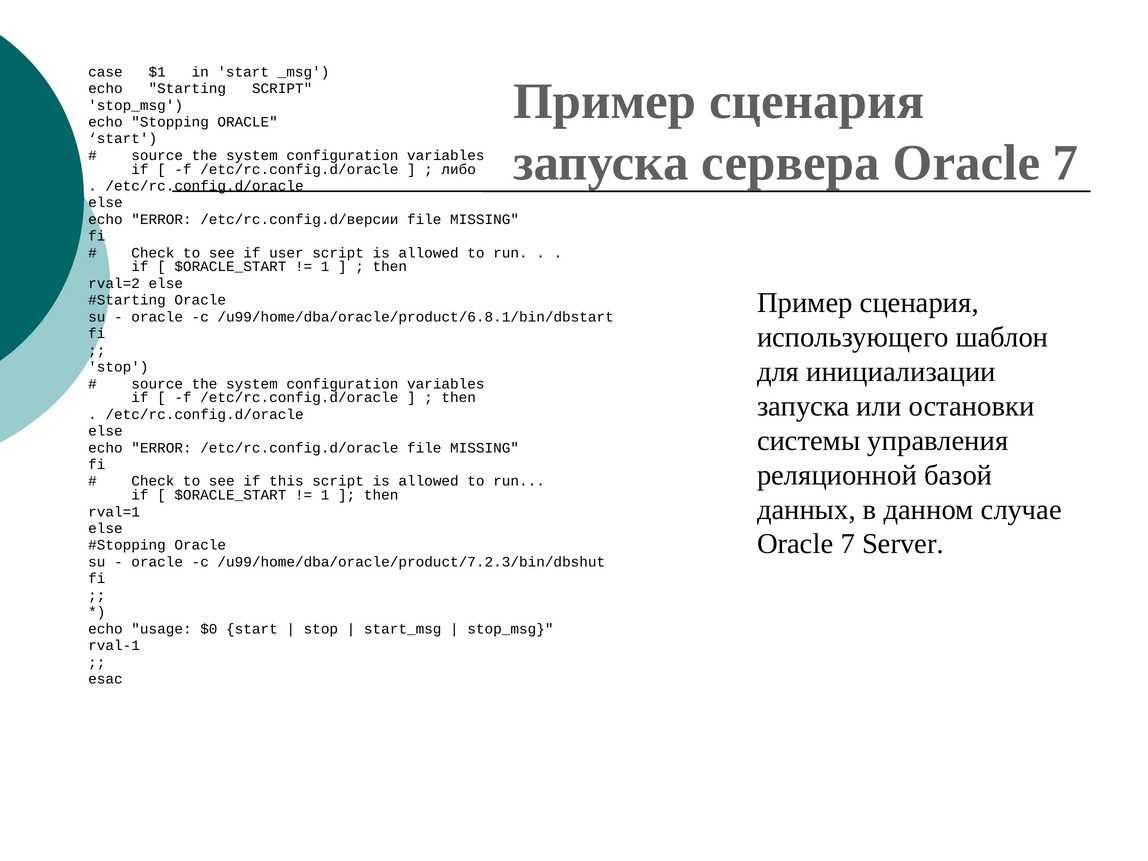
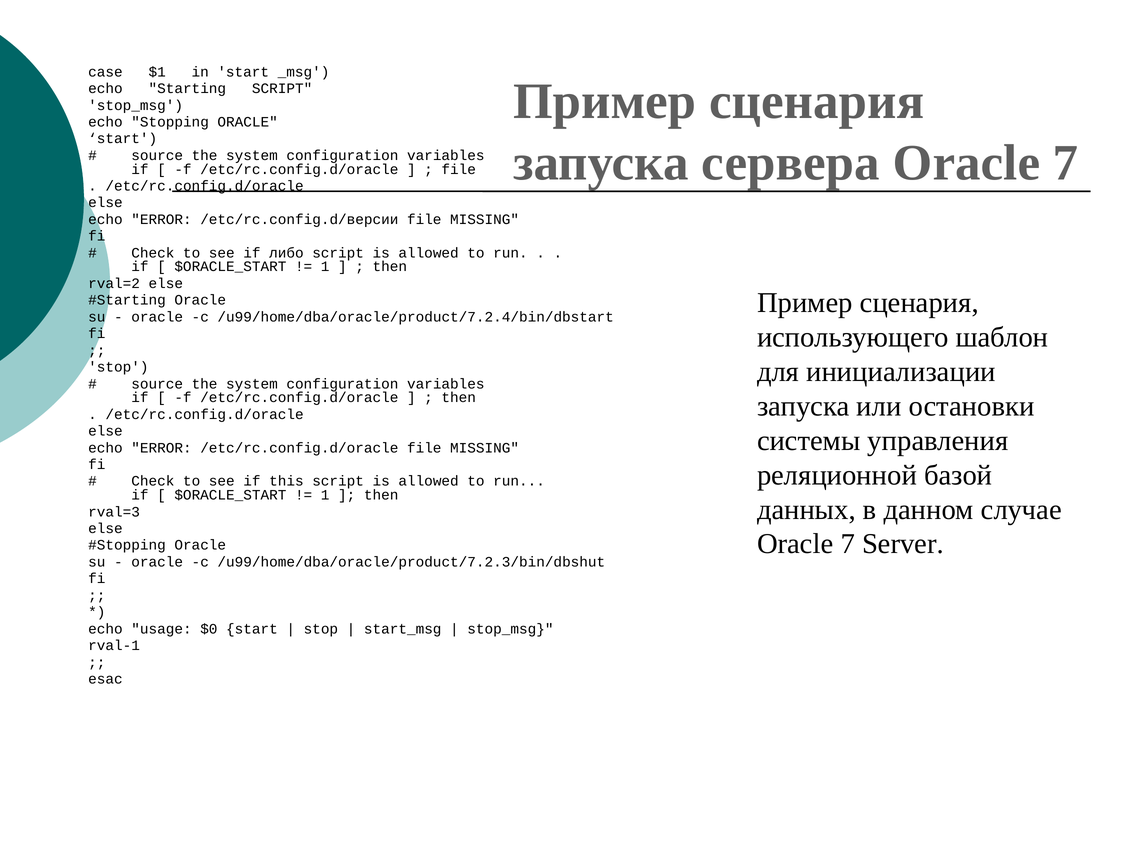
либо at (459, 169): либо -> file
user: user -> либо
/u99/home/dba/oracle/product/6.8.1/bin/dbstart: /u99/home/dba/oracle/product/6.8.1/bin/dbstart -> /u99/home/dba/oracle/product/7.2.4/bin/dbstart
rval=1: rval=1 -> rval=3
